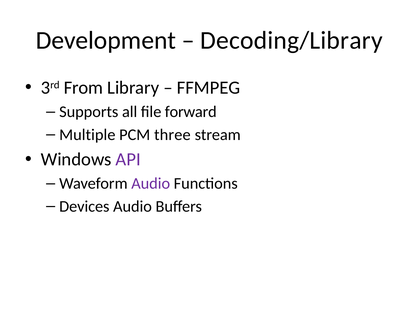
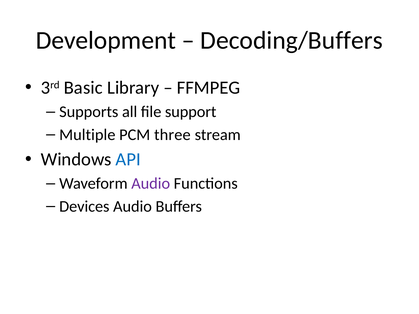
Decoding/Library: Decoding/Library -> Decoding/Buffers
From: From -> Basic
forward: forward -> support
API colour: purple -> blue
